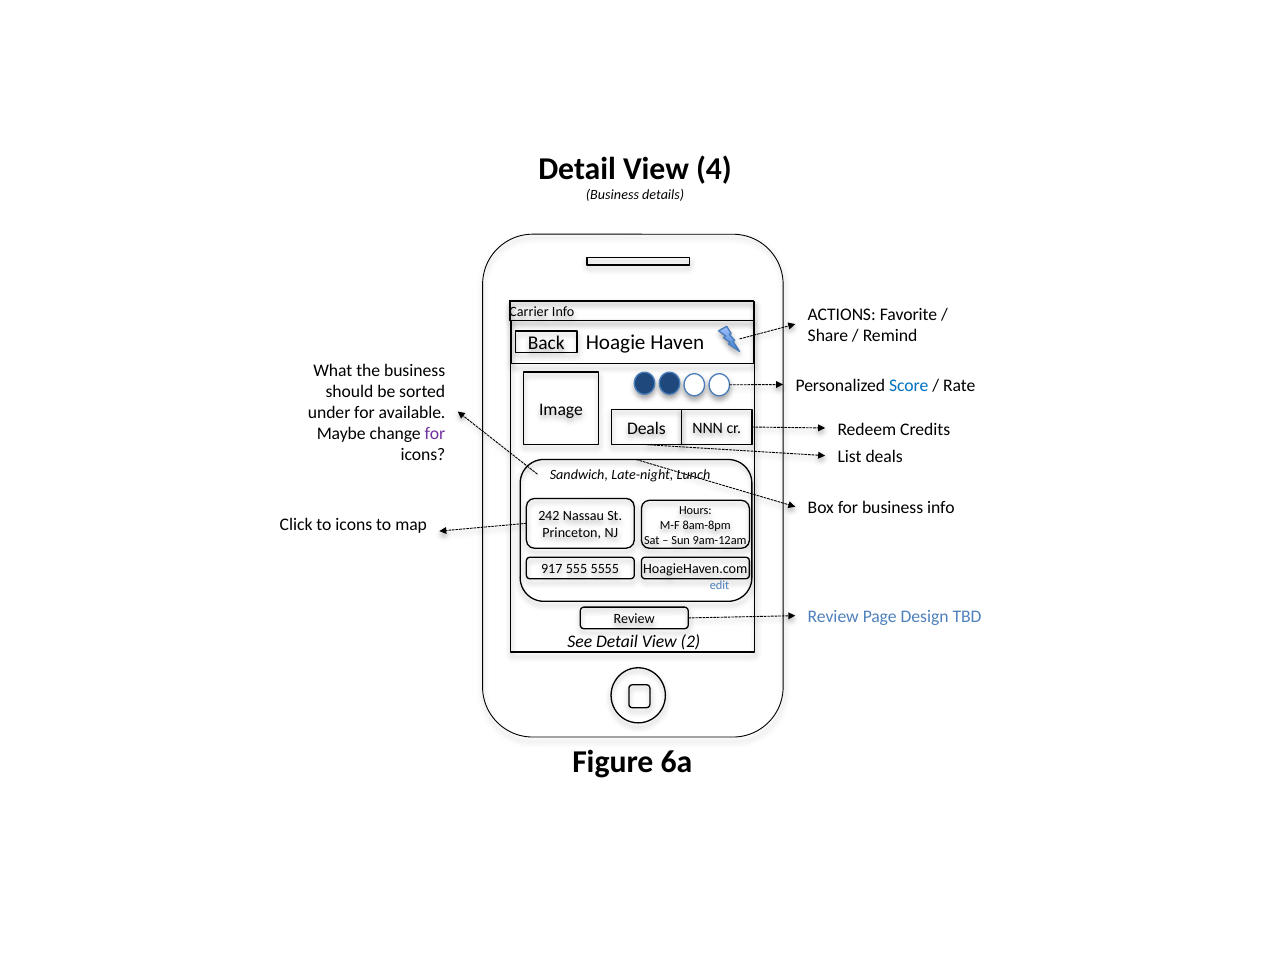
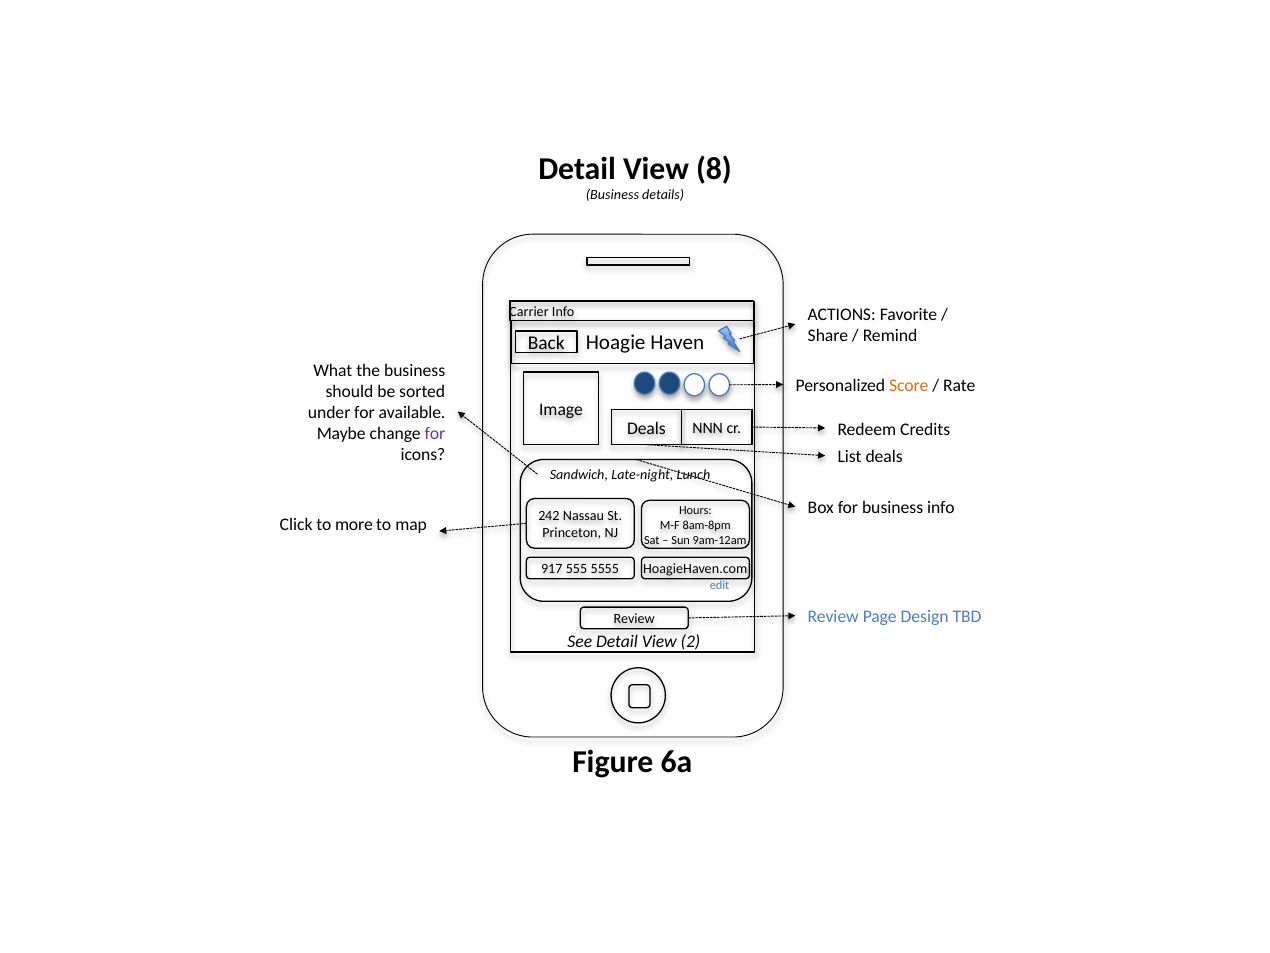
4: 4 -> 8
Score colour: blue -> orange
to icons: icons -> more
